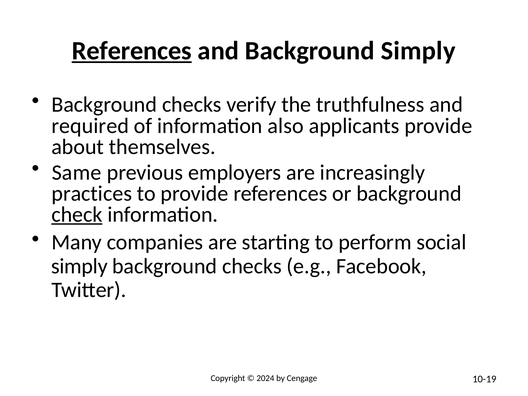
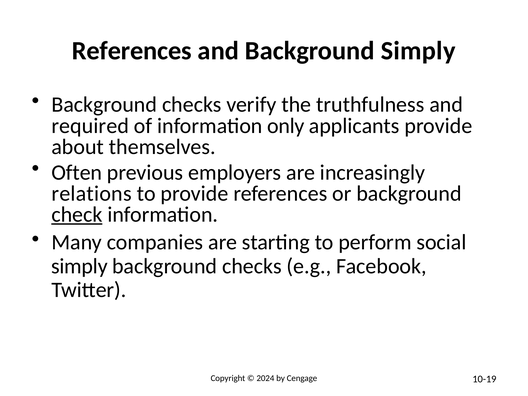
References at (132, 51) underline: present -> none
also: also -> only
Same: Same -> Often
practices: practices -> relations
